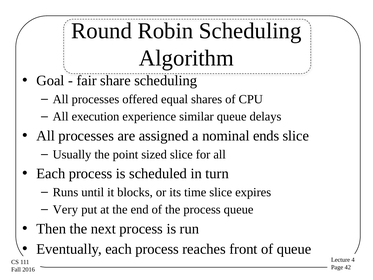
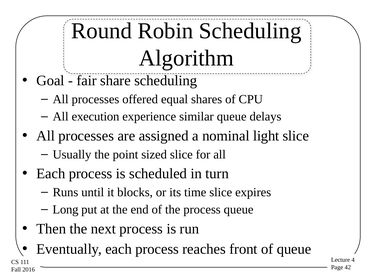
ends: ends -> light
Very: Very -> Long
